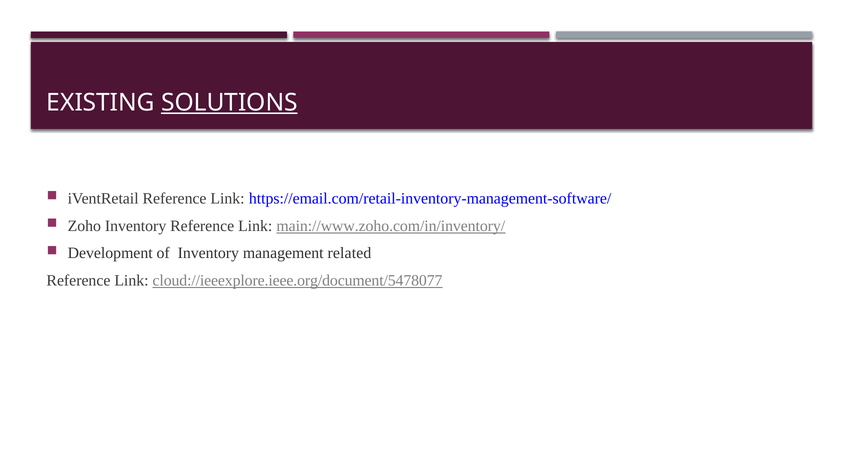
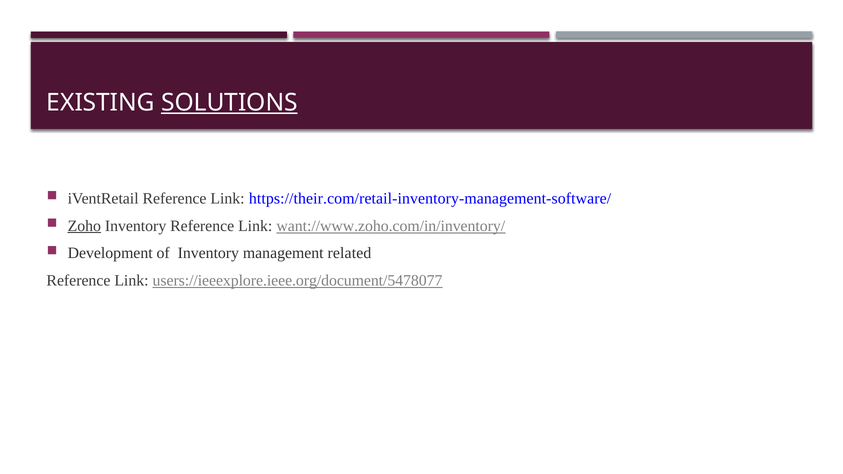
https://email.com/retail-inventory-management-software/: https://email.com/retail-inventory-management-software/ -> https://their.com/retail-inventory-management-software/
Zoho underline: none -> present
main://www.zoho.com/in/inventory/: main://www.zoho.com/in/inventory/ -> want://www.zoho.com/in/inventory/
cloud://ieeexplore.ieee.org/document/5478077: cloud://ieeexplore.ieee.org/document/5478077 -> users://ieeexplore.ieee.org/document/5478077
